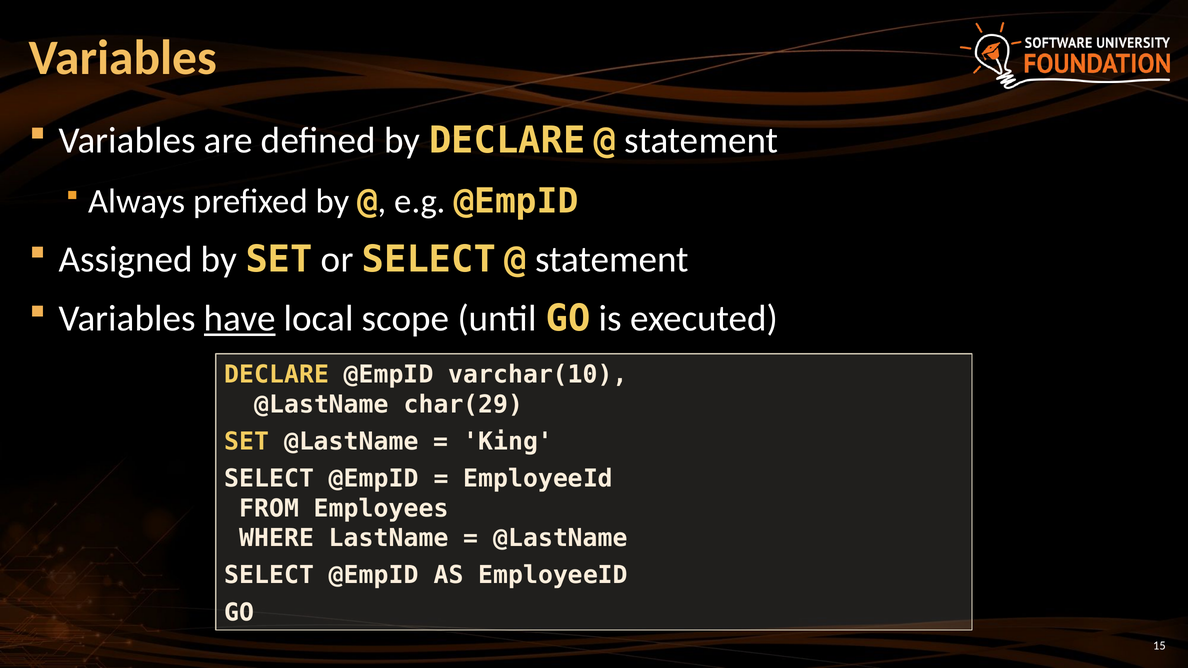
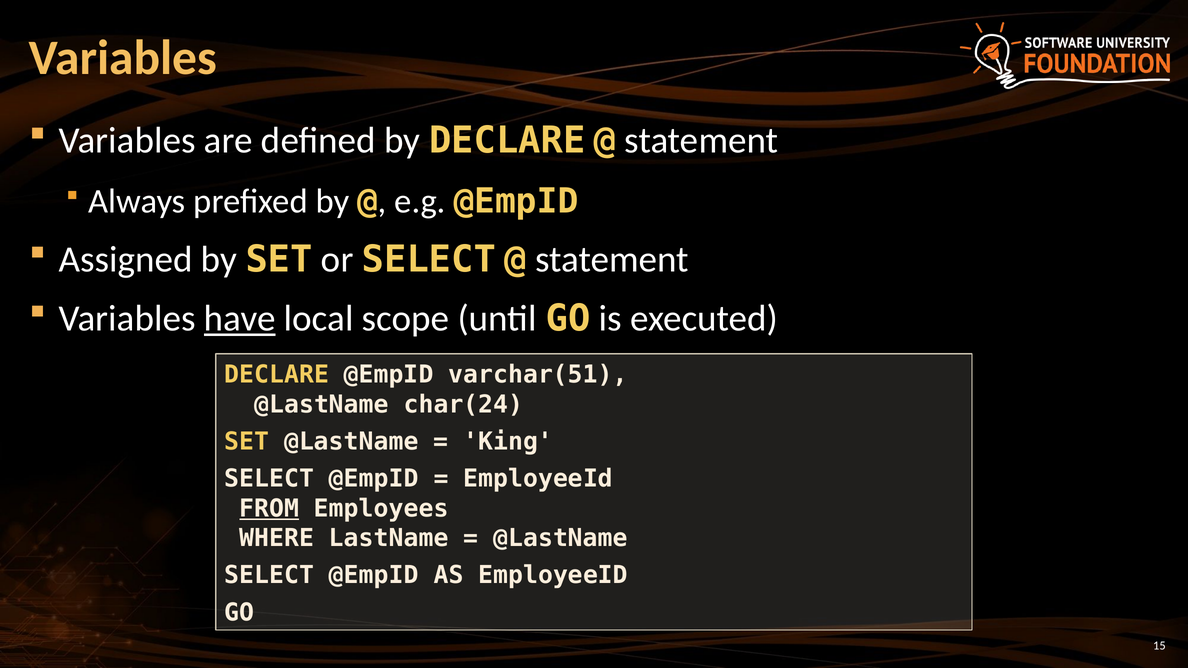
varchar(10: varchar(10 -> varchar(51
char(29: char(29 -> char(24
FROM underline: none -> present
